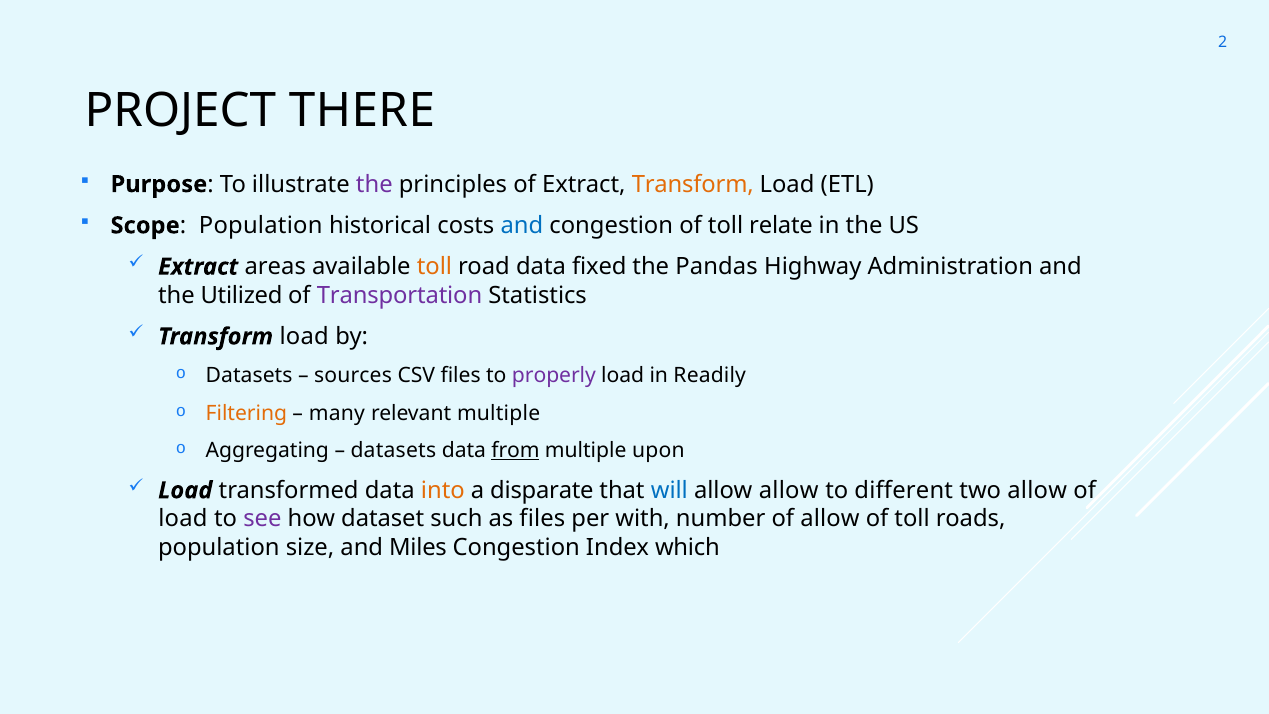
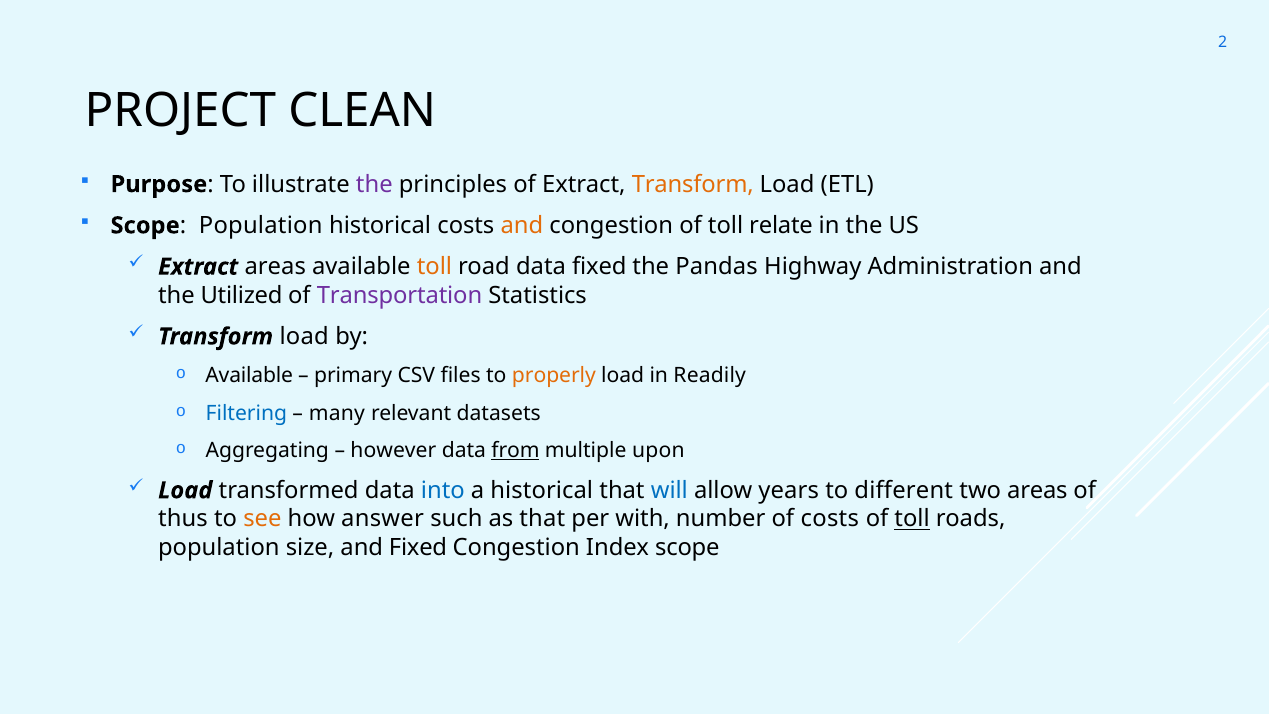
THERE: THERE -> CLEAN
and at (522, 225) colour: blue -> orange
Datasets at (249, 375): Datasets -> Available
sources: sources -> primary
properly colour: purple -> orange
Filtering colour: orange -> blue
relevant multiple: multiple -> datasets
datasets at (393, 450): datasets -> however
into colour: orange -> blue
a disparate: disparate -> historical
allow allow: allow -> years
two allow: allow -> areas
load at (183, 519): load -> thus
see colour: purple -> orange
dataset: dataset -> answer
as files: files -> that
of allow: allow -> costs
toll at (912, 519) underline: none -> present
and Miles: Miles -> Fixed
Index which: which -> scope
